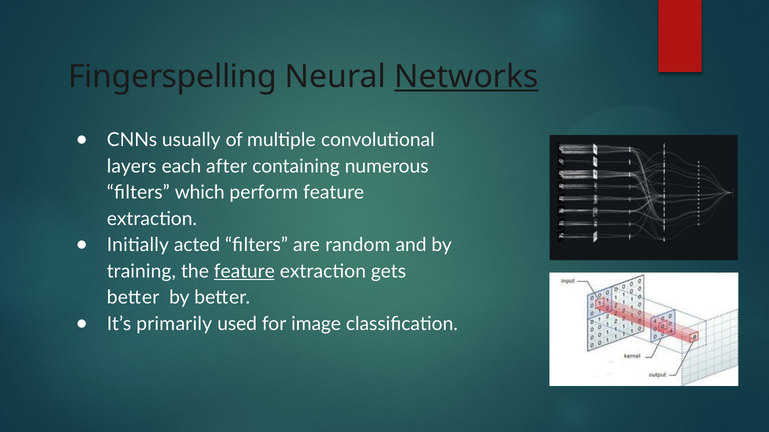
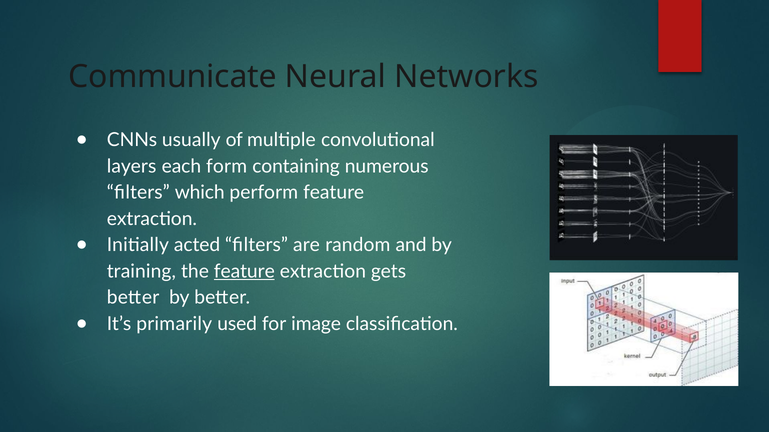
Fingerspelling: Fingerspelling -> Communicate
Networks underline: present -> none
after: after -> form
